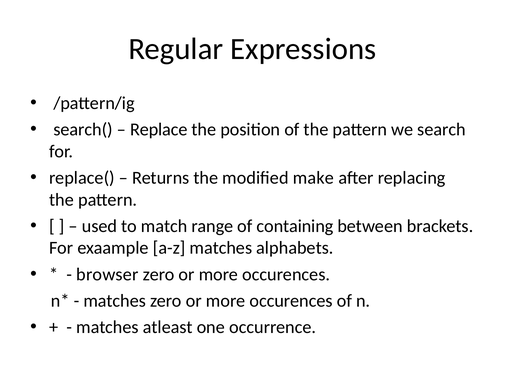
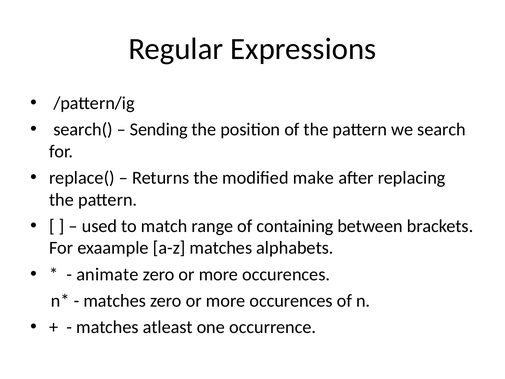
Replace: Replace -> Sending
browser: browser -> animate
